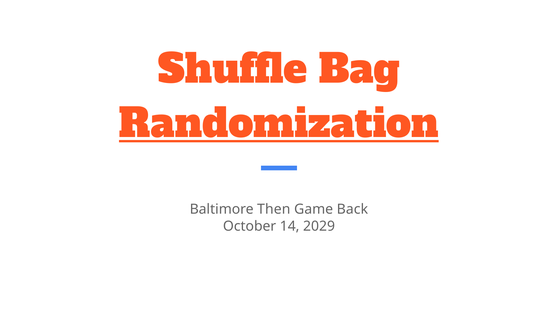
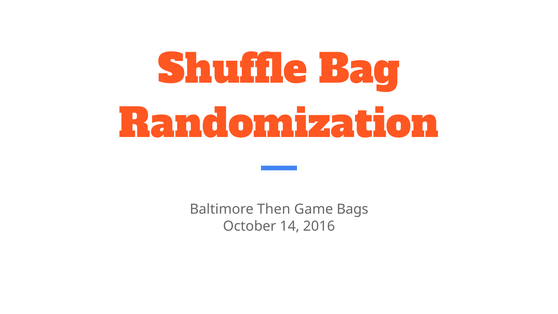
Randomization underline: present -> none
Back: Back -> Bags
2029: 2029 -> 2016
